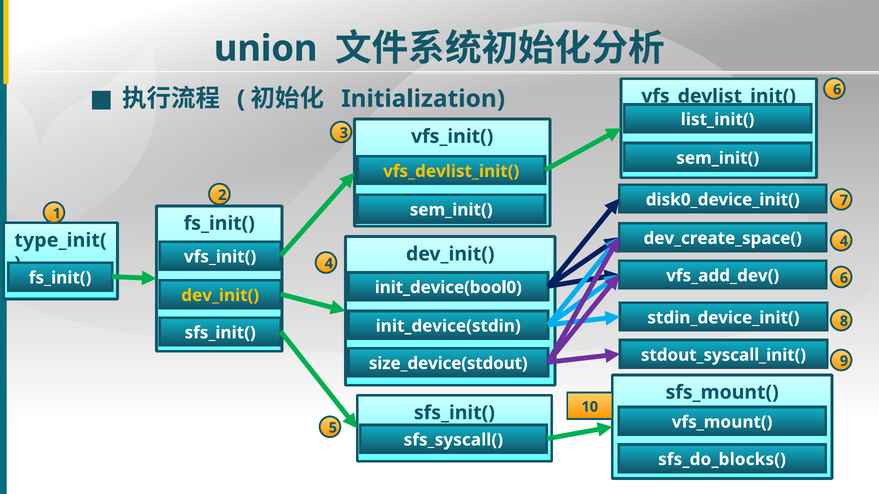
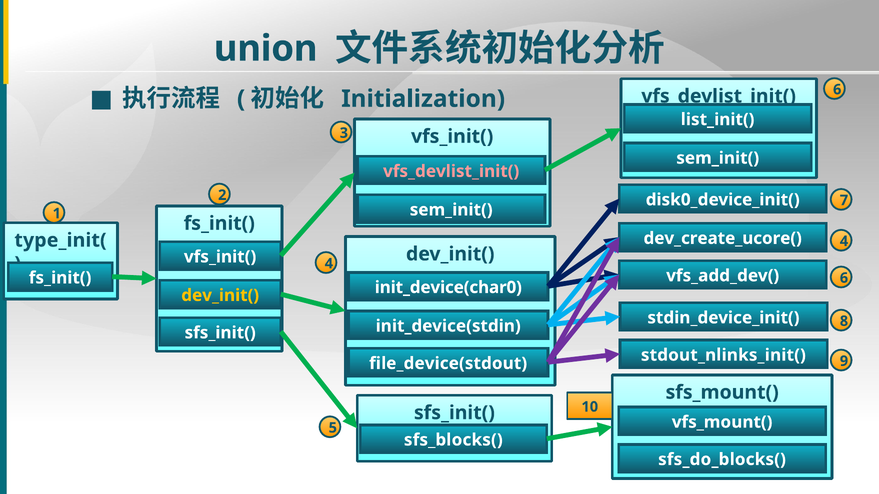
vfs_devlist_init( at (451, 171) colour: yellow -> pink
dev_create_space(: dev_create_space( -> dev_create_ucore(
init_device(bool0: init_device(bool0 -> init_device(char0
stdout_syscall_init(: stdout_syscall_init( -> stdout_nlinks_init(
size_device(stdout: size_device(stdout -> file_device(stdout
sfs_syscall(: sfs_syscall( -> sfs_blocks(
